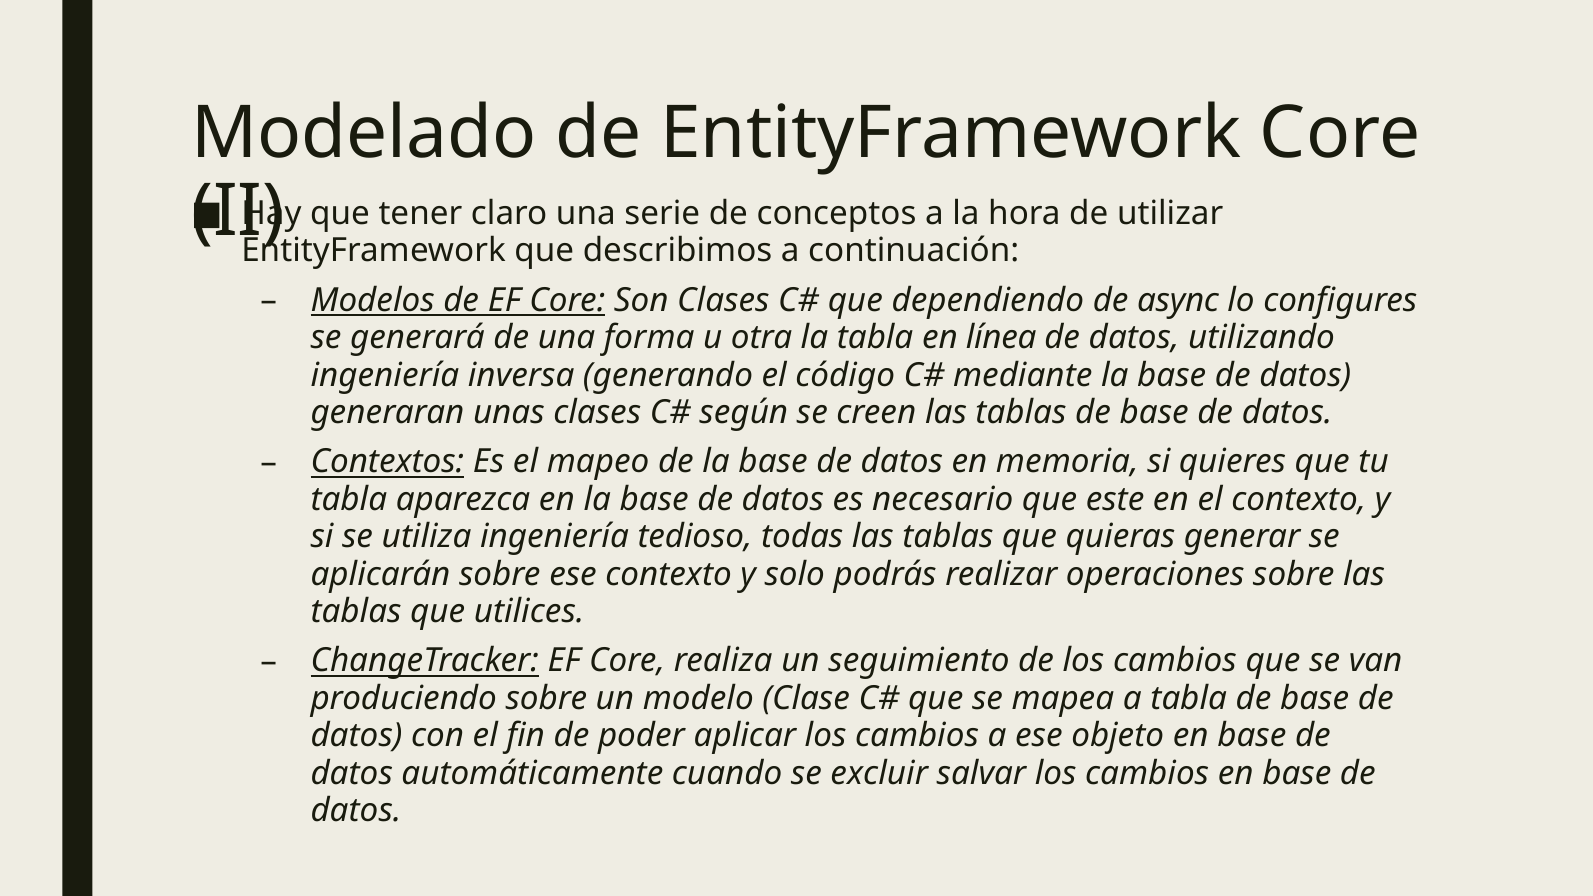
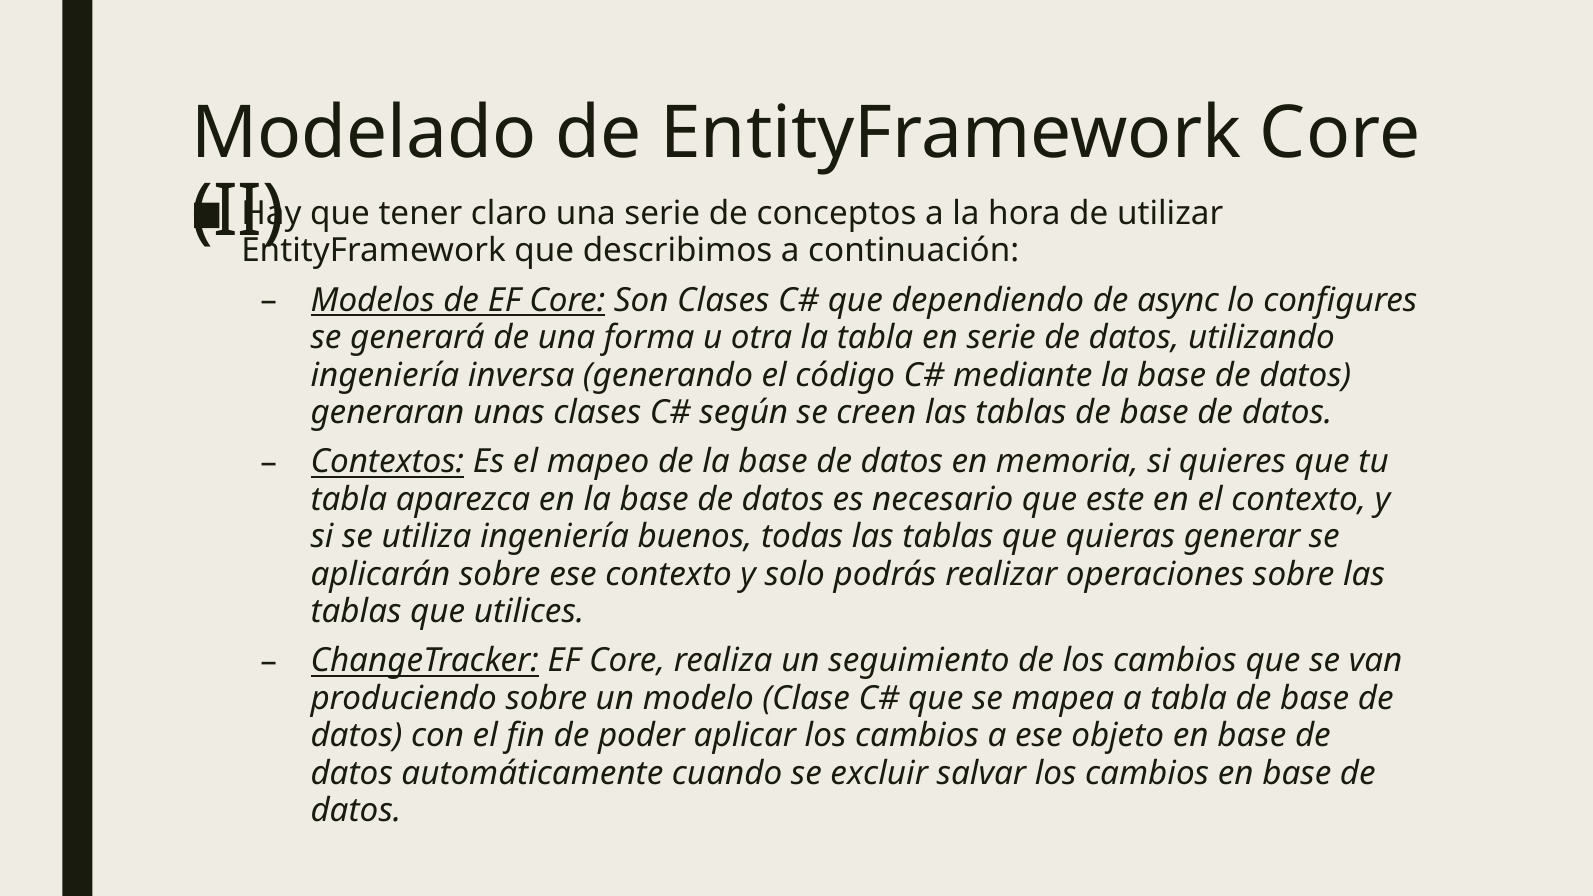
en línea: línea -> serie
tedioso: tedioso -> buenos
